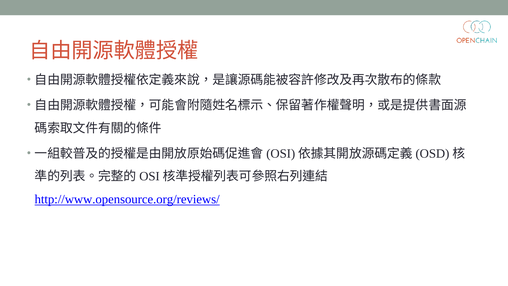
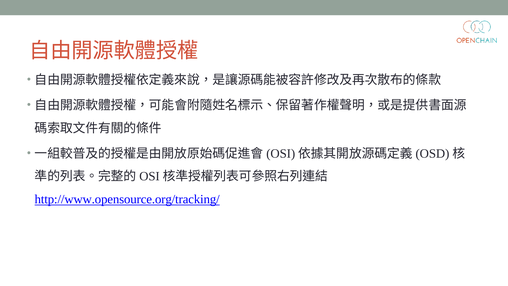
http://www.opensource.org/reviews/: http://www.opensource.org/reviews/ -> http://www.opensource.org/tracking/
